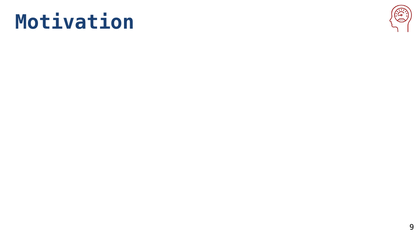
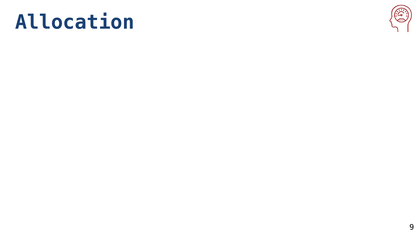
Motivation: Motivation -> Allocation
